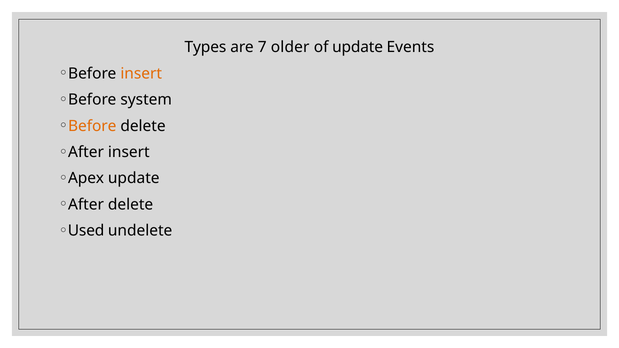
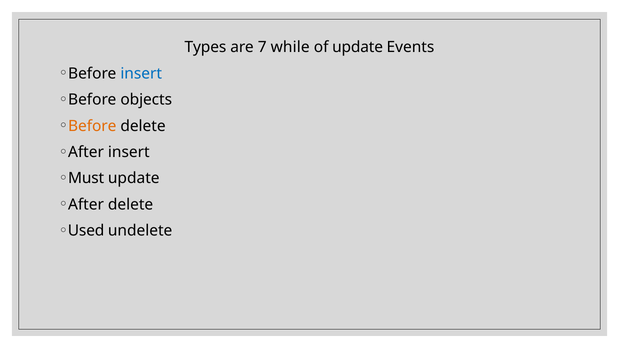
older: older -> while
insert at (141, 74) colour: orange -> blue
system: system -> objects
Apex: Apex -> Must
